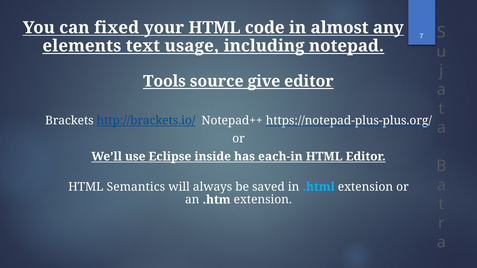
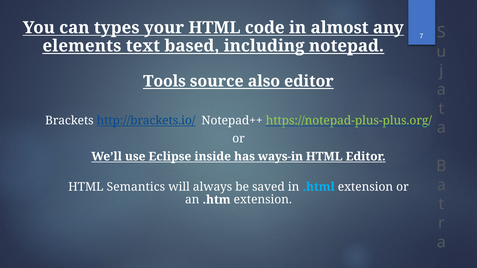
fixed: fixed -> types
usage: usage -> based
give: give -> also
https://notepad-plus-plus.org/ colour: white -> light green
each-in: each-in -> ways-in
